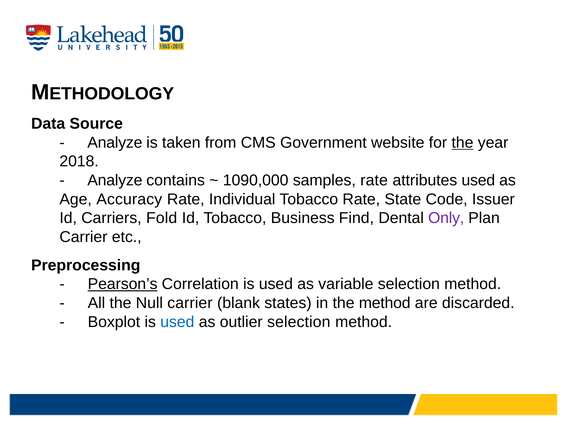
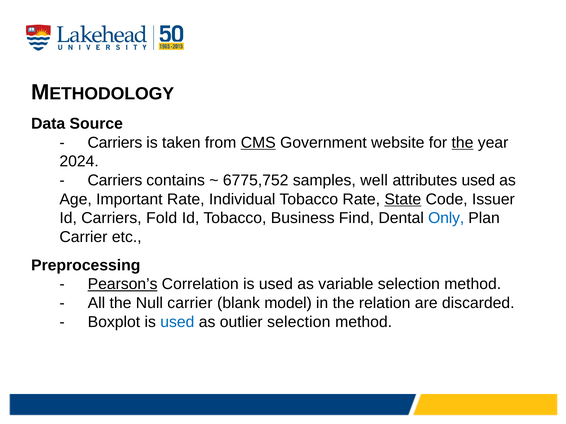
Analyze at (115, 143): Analyze -> Carriers
CMS underline: none -> present
2018: 2018 -> 2024
Analyze at (115, 181): Analyze -> Carriers
1090,000: 1090,000 -> 6775,752
samples rate: rate -> well
Accuracy: Accuracy -> Important
State underline: none -> present
Only colour: purple -> blue
states: states -> model
the method: method -> relation
